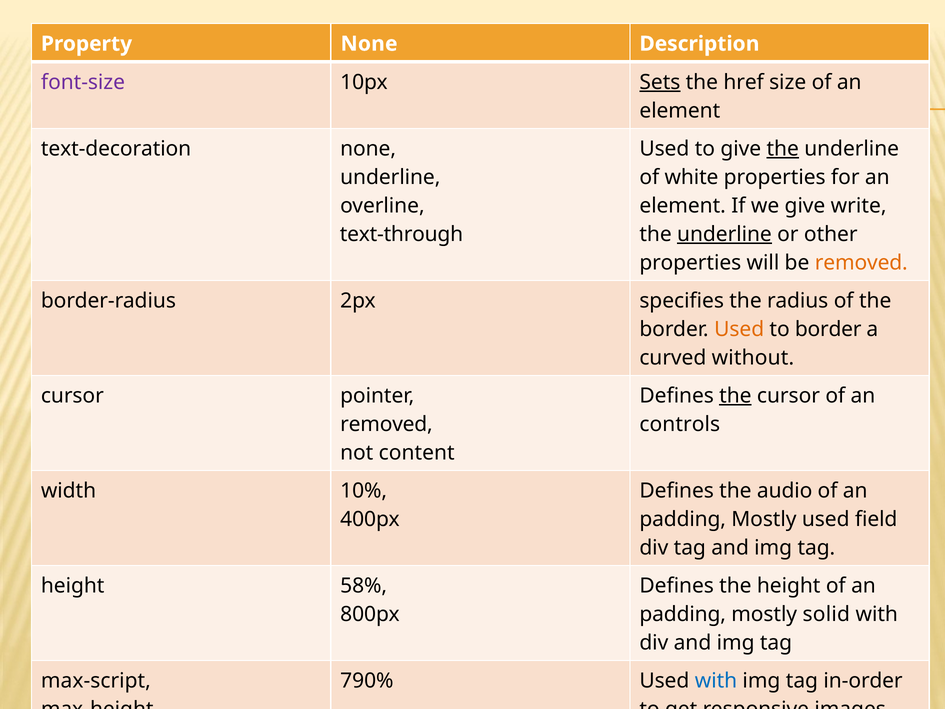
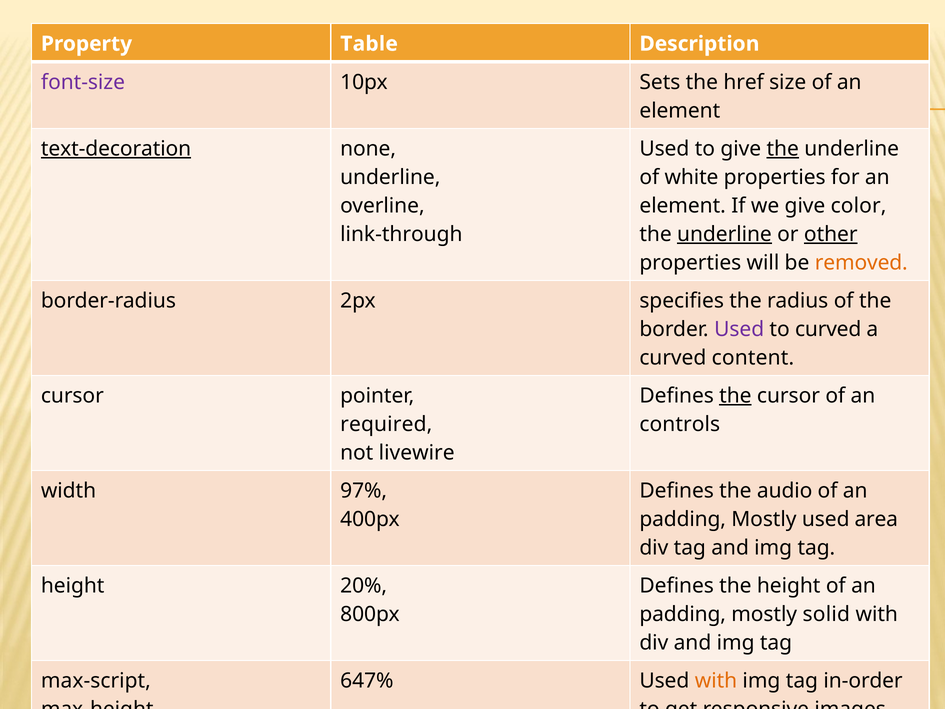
Property None: None -> Table
Sets underline: present -> none
text-decoration underline: none -> present
write: write -> color
text-through: text-through -> link-through
other underline: none -> present
Used at (739, 329) colour: orange -> purple
to border: border -> curved
without: without -> content
removed at (386, 424): removed -> required
content: content -> livewire
10%: 10% -> 97%
field: field -> area
58%: 58% -> 20%
790%: 790% -> 647%
with at (716, 681) colour: blue -> orange
